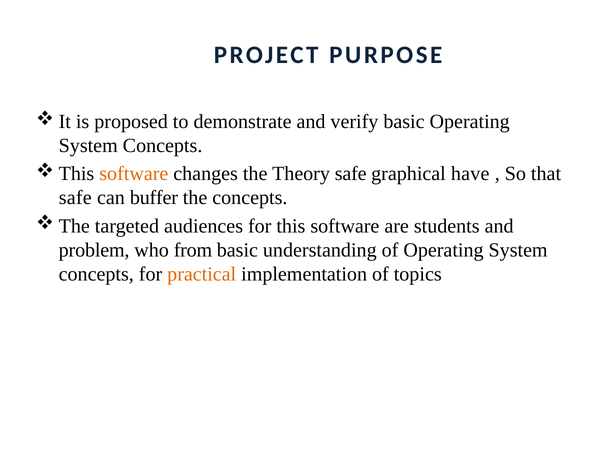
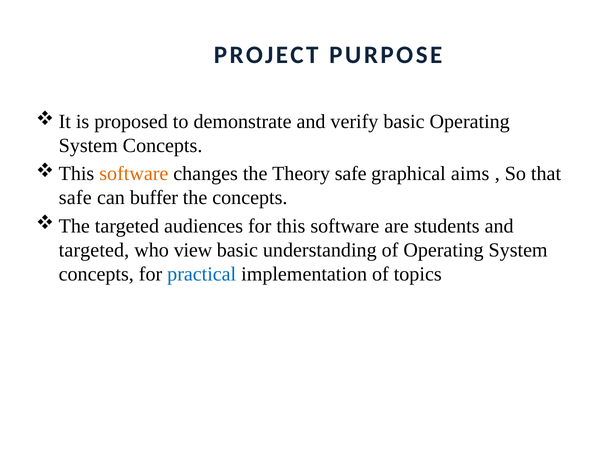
have: have -> aims
problem at (94, 250): problem -> targeted
from: from -> view
practical colour: orange -> blue
